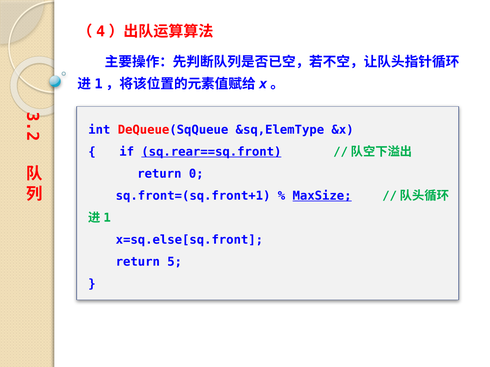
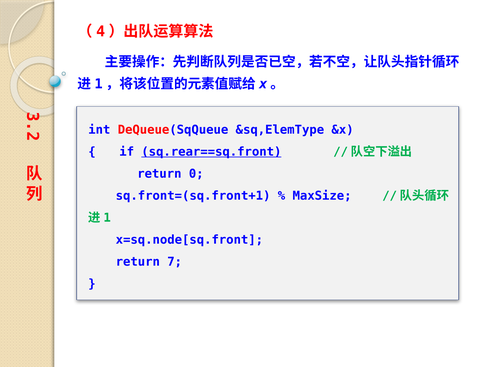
MaxSize underline: present -> none
x=sq.else[sq.front: x=sq.else[sq.front -> x=sq.node[sq.front
5: 5 -> 7
